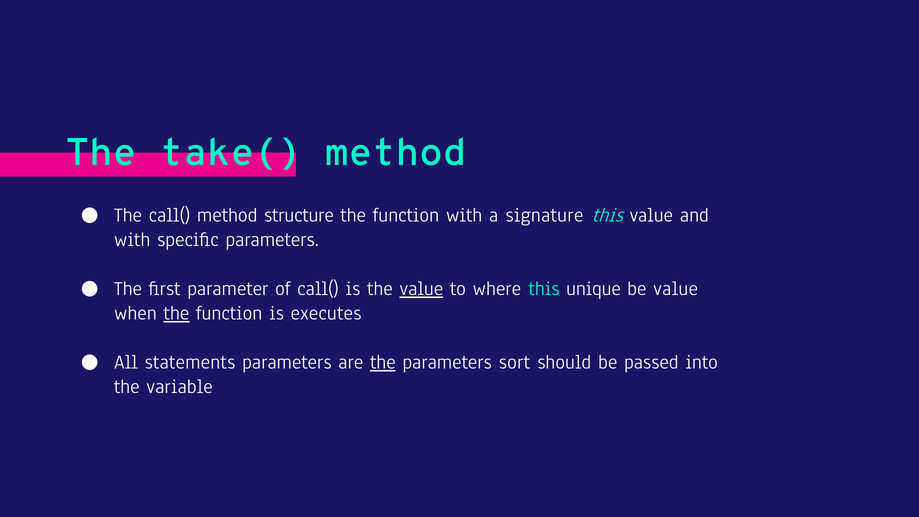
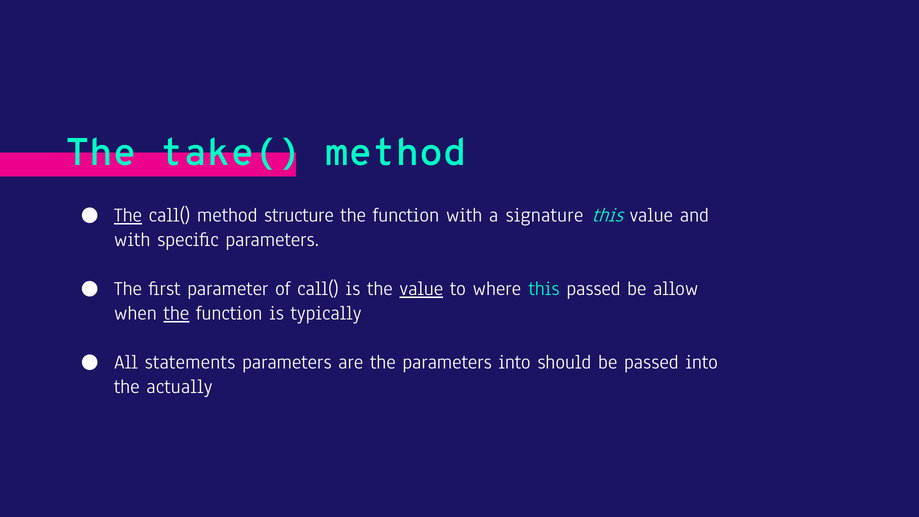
The at (128, 215) underline: none -> present
this unique: unique -> passed
be value: value -> allow
executes: executes -> typically
the at (383, 362) underline: present -> none
parameters sort: sort -> into
variable: variable -> actually
